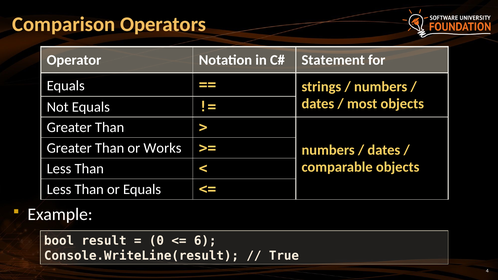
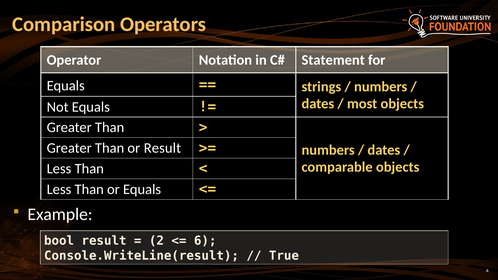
or Works: Works -> Result
0: 0 -> 2
